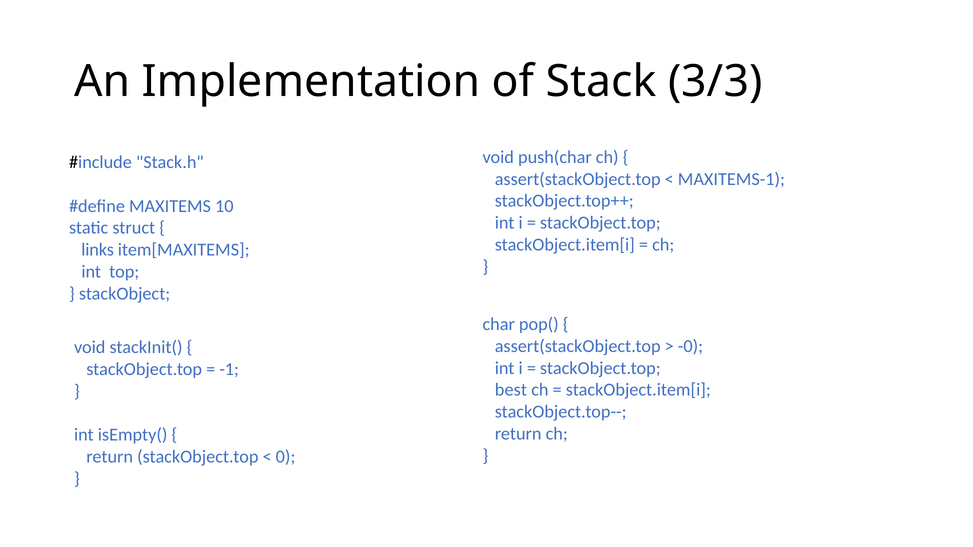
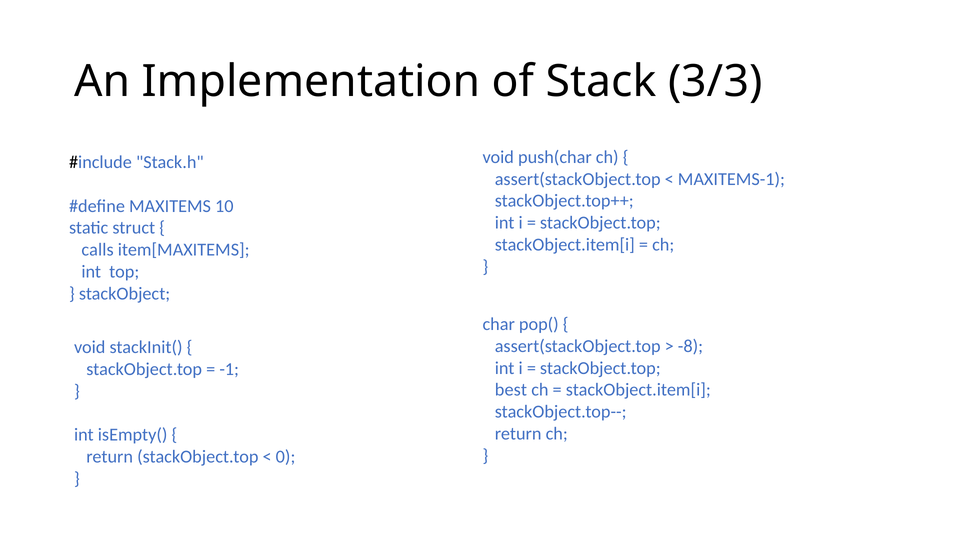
links: links -> calls
-0: -0 -> -8
